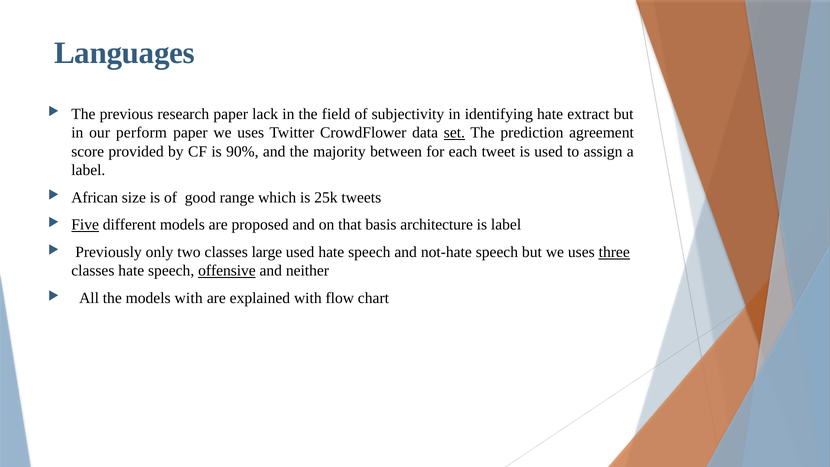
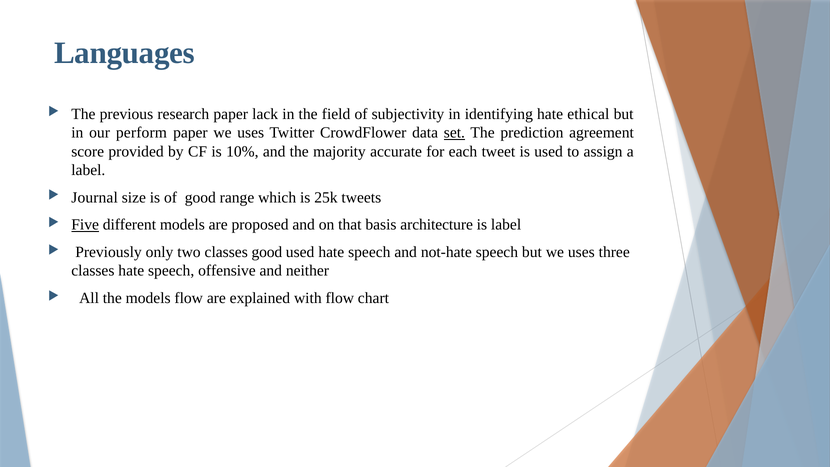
extract: extract -> ethical
90%: 90% -> 10%
between: between -> accurate
African: African -> Journal
classes large: large -> good
three underline: present -> none
offensive underline: present -> none
models with: with -> flow
